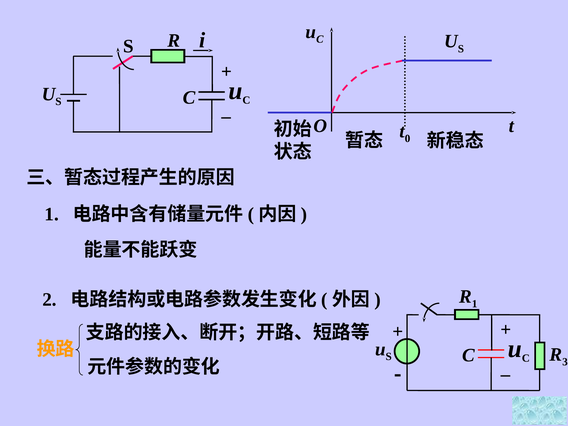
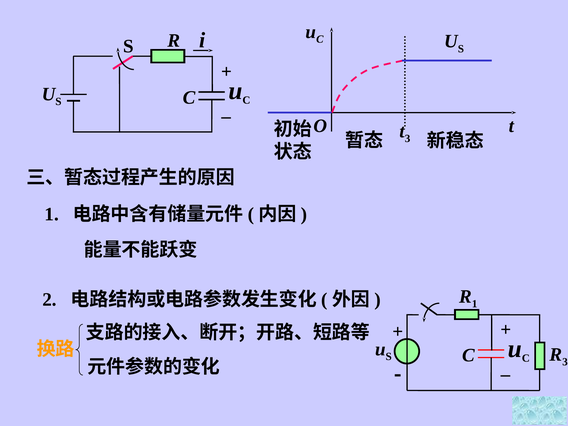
t 0: 0 -> 3
